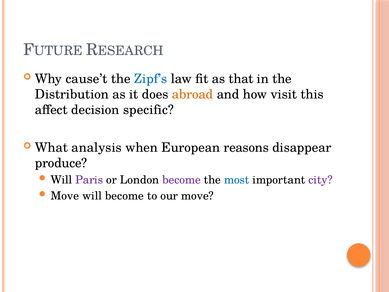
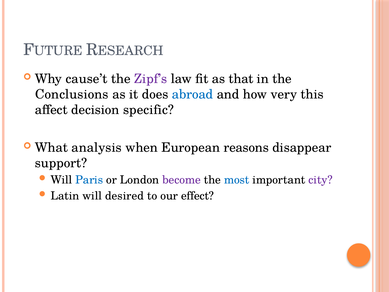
Zipf’s colour: blue -> purple
Distribution: Distribution -> Conclusions
abroad colour: orange -> blue
visit: visit -> very
produce: produce -> support
Paris colour: purple -> blue
Move at (65, 196): Move -> Latin
will become: become -> desired
our move: move -> effect
